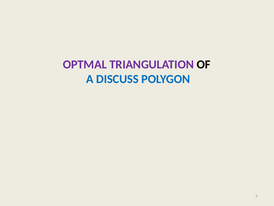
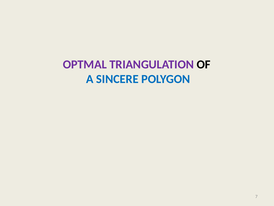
DISCUSS: DISCUSS -> SINCERE
